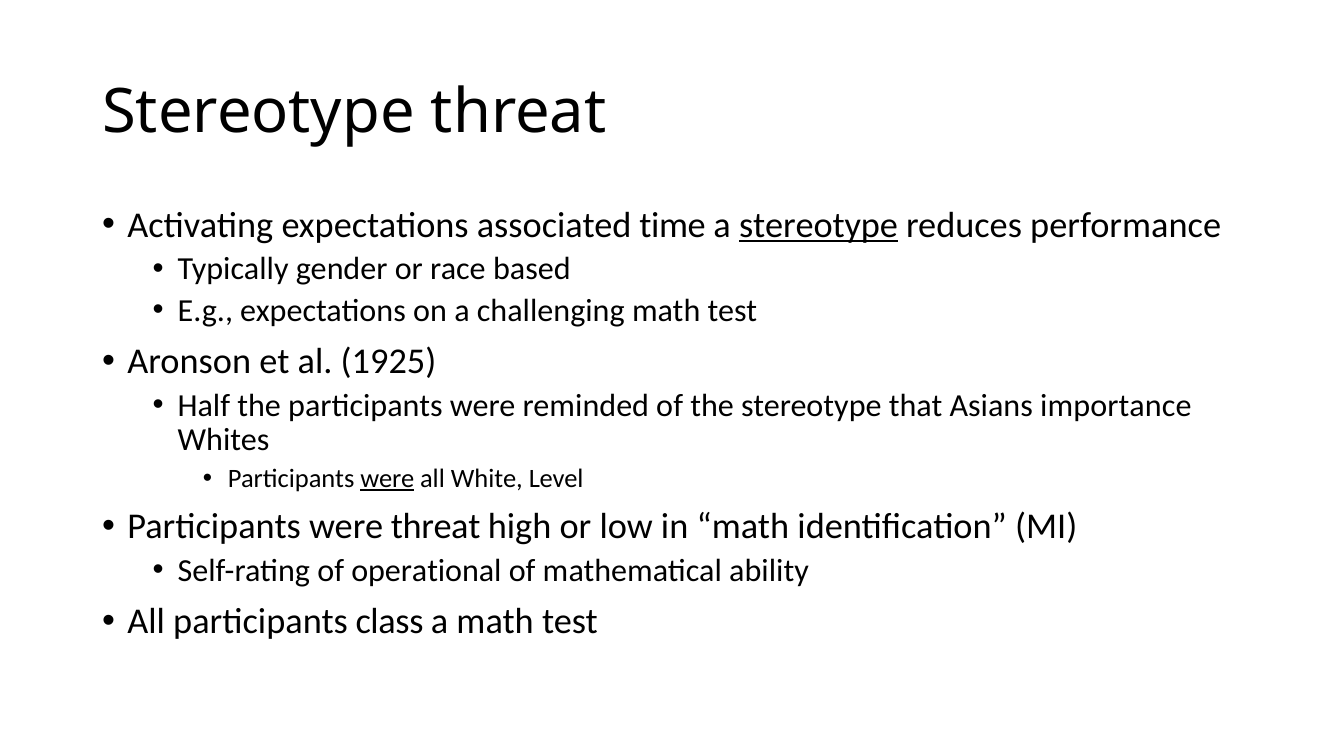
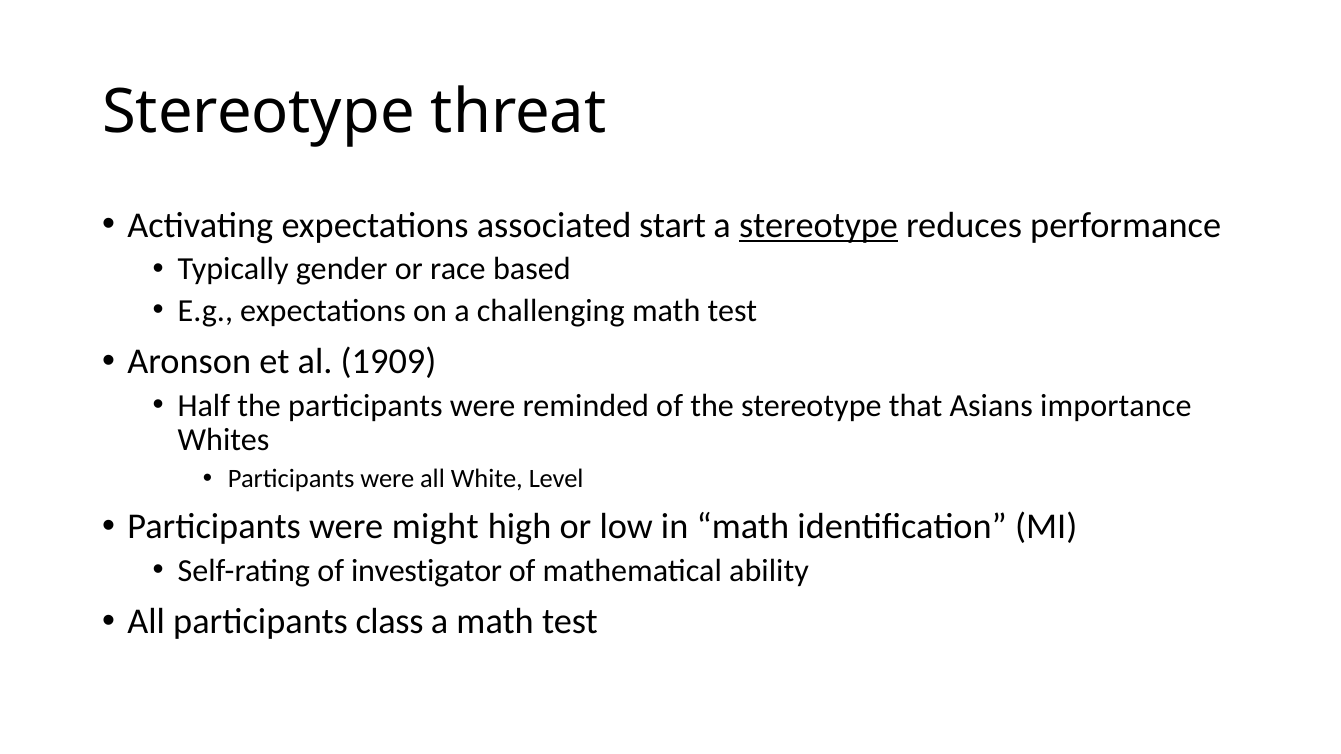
time: time -> start
1925: 1925 -> 1909
were at (387, 479) underline: present -> none
were threat: threat -> might
operational: operational -> investigator
